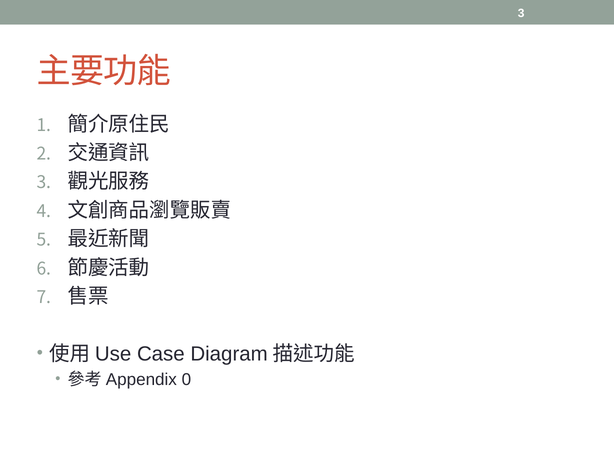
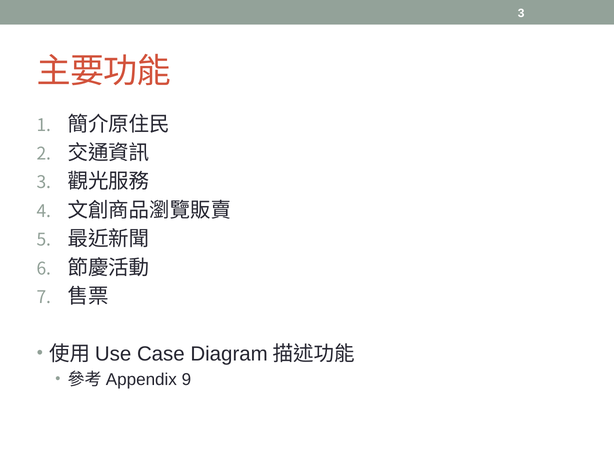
0: 0 -> 9
